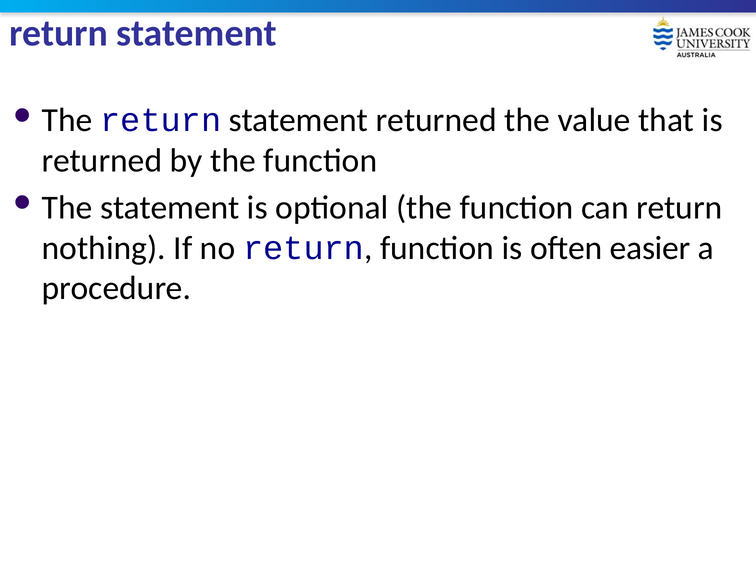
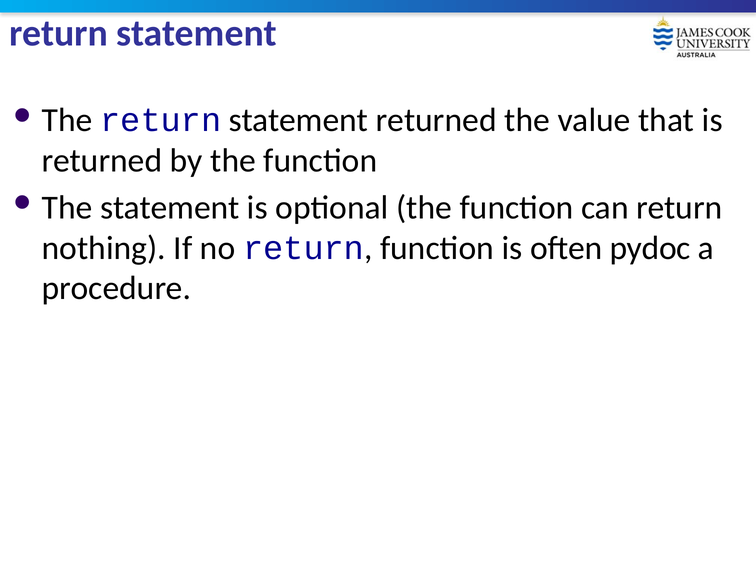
easier: easier -> pydoc
